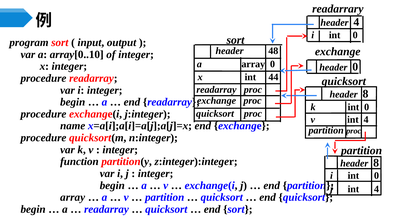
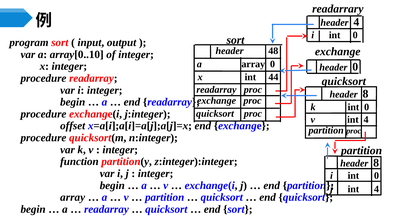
name: name -> offset
